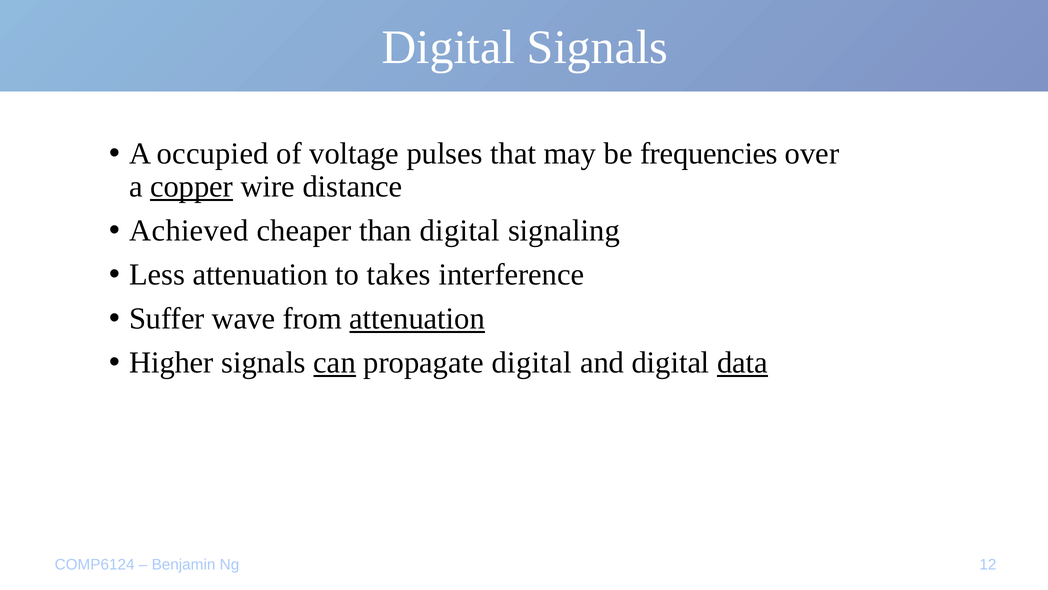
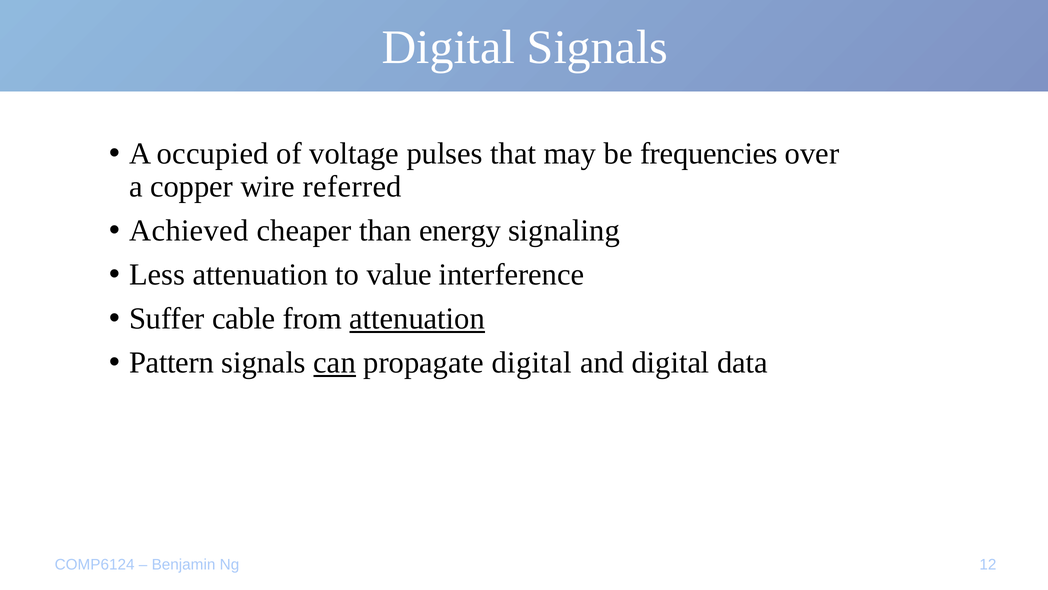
copper underline: present -> none
distance: distance -> referred
than digital: digital -> energy
takes: takes -> value
wave: wave -> cable
Higher: Higher -> Pattern
data underline: present -> none
